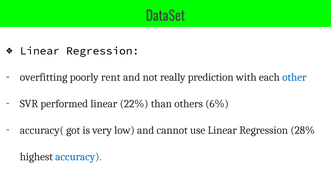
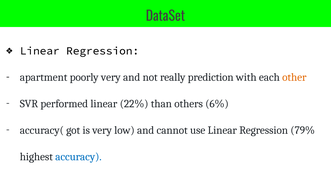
overfitting: overfitting -> apartment
poorly rent: rent -> very
other colour: blue -> orange
28%: 28% -> 79%
